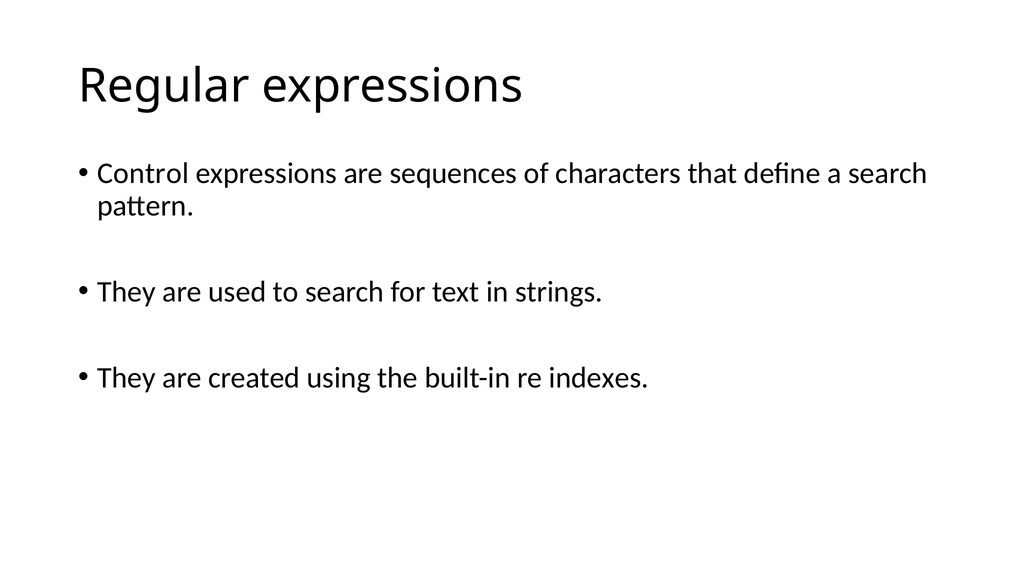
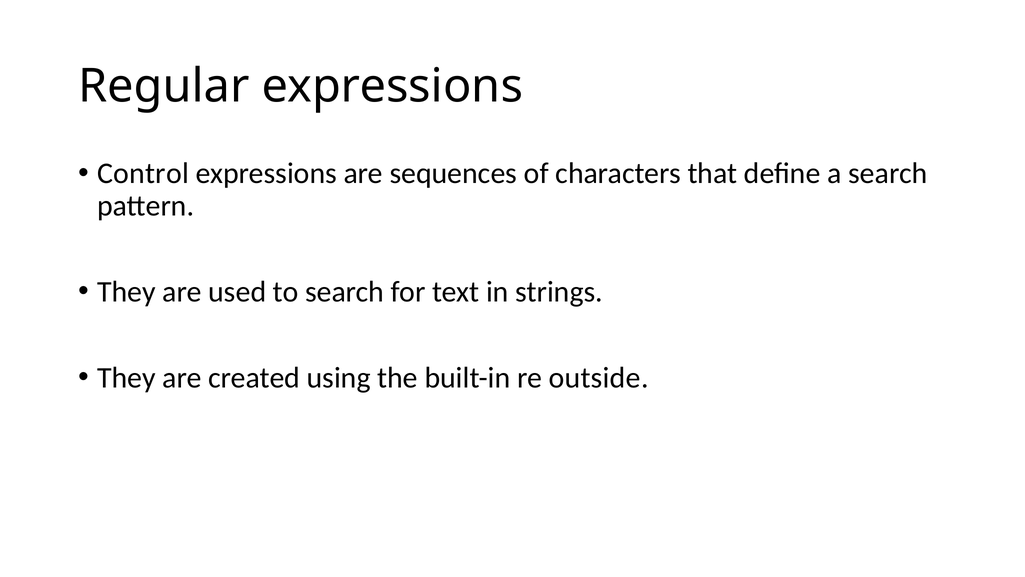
indexes: indexes -> outside
